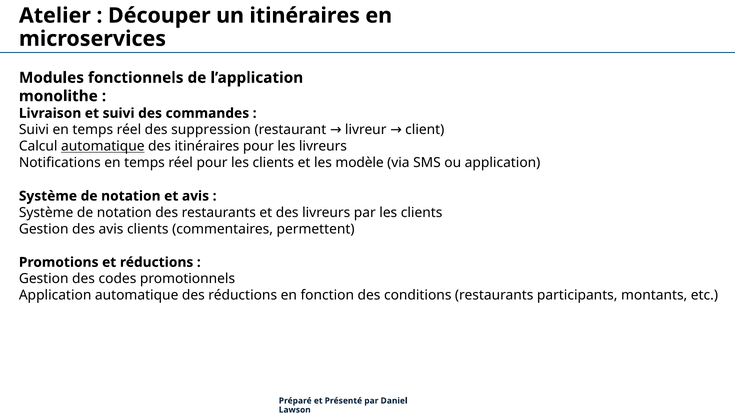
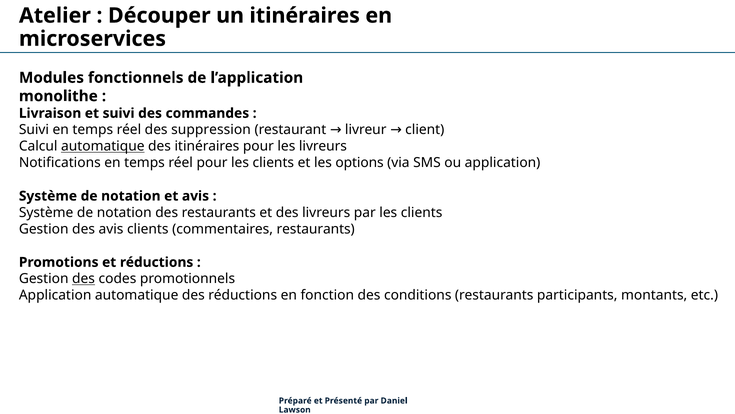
modèle: modèle -> options
commentaires permettent: permettent -> restaurants
des at (84, 278) underline: none -> present
